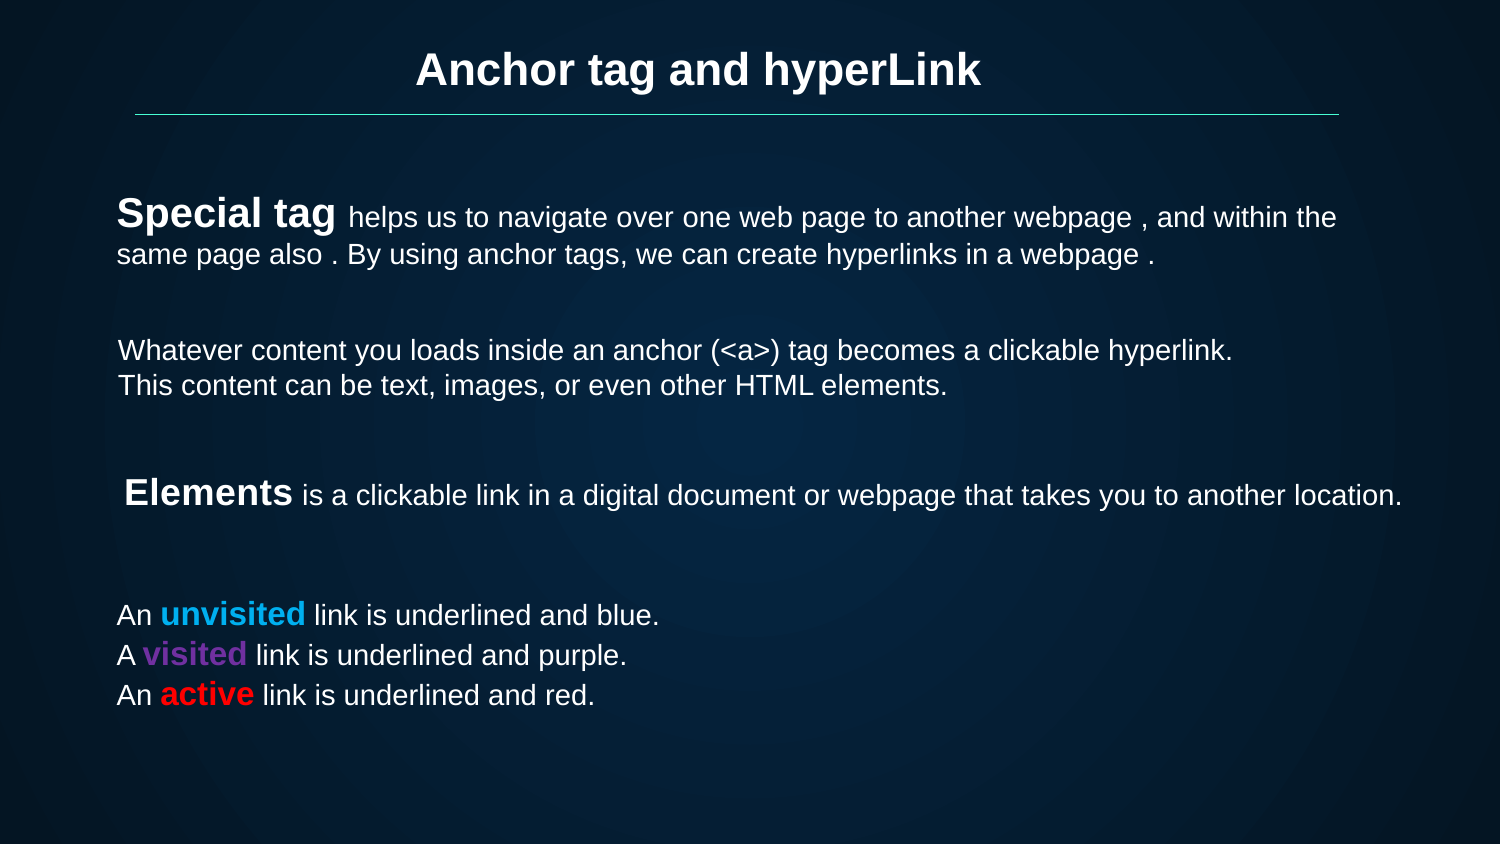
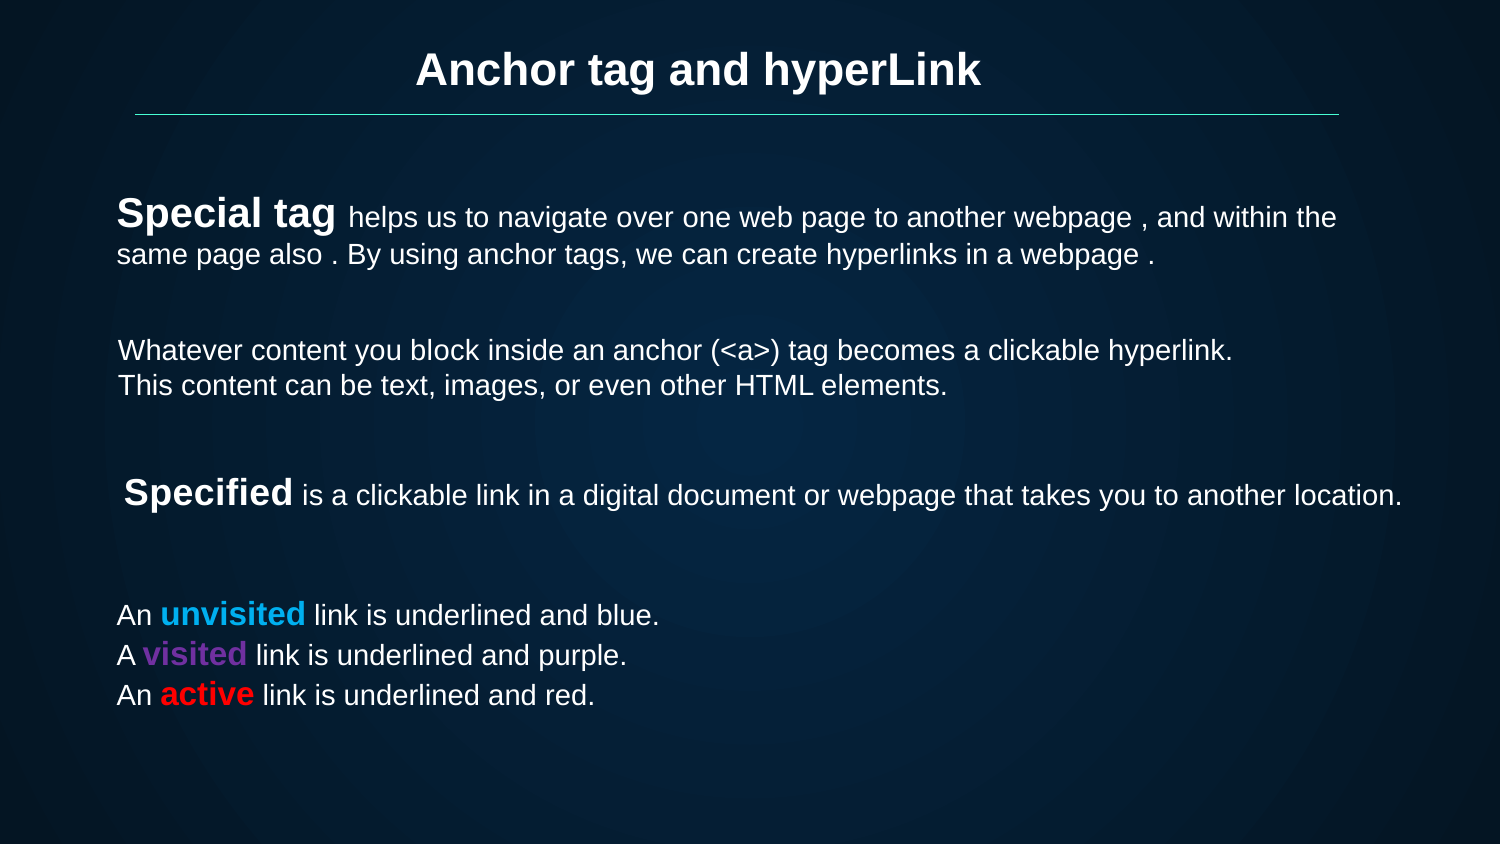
loads: loads -> block
Elements at (209, 493): Elements -> Specified
